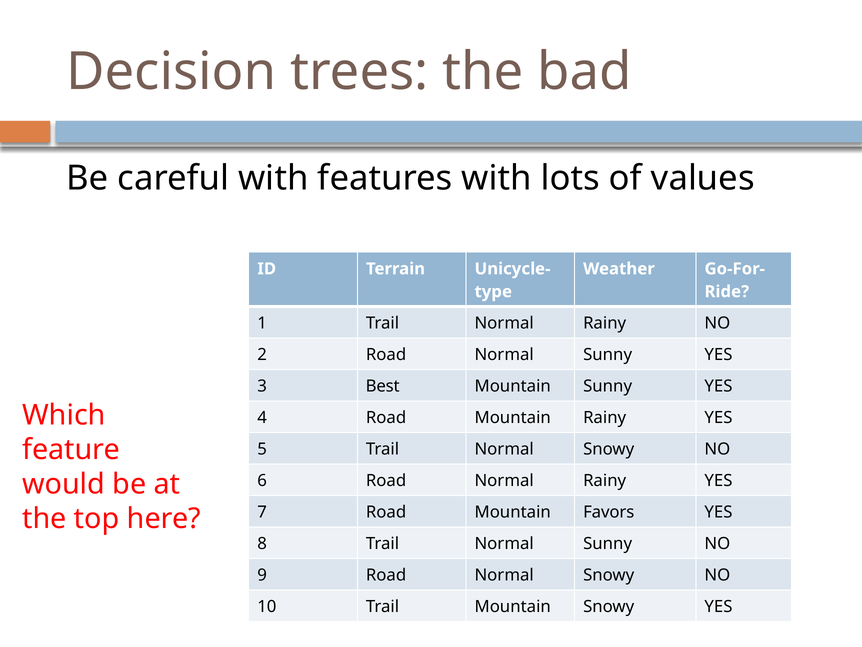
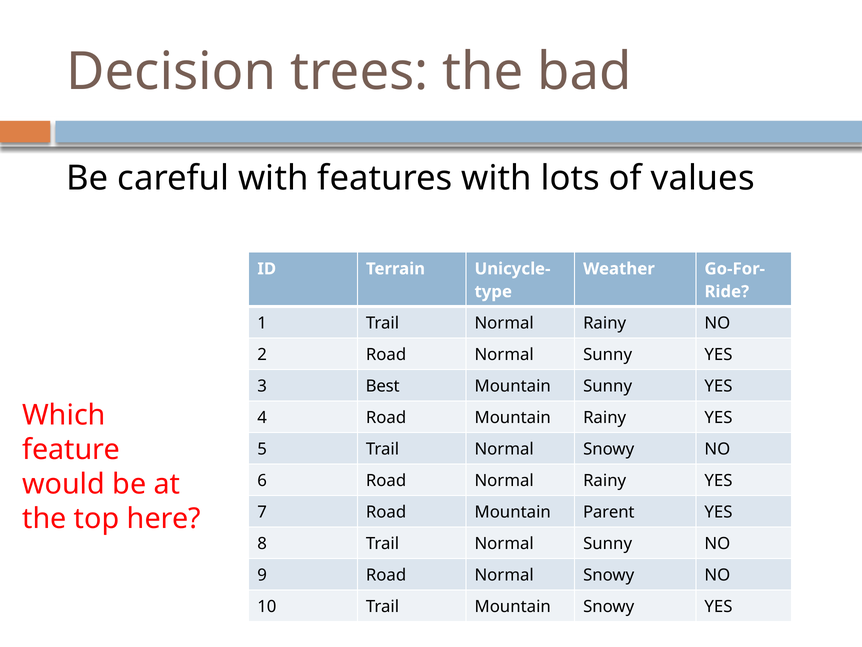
Favors: Favors -> Parent
